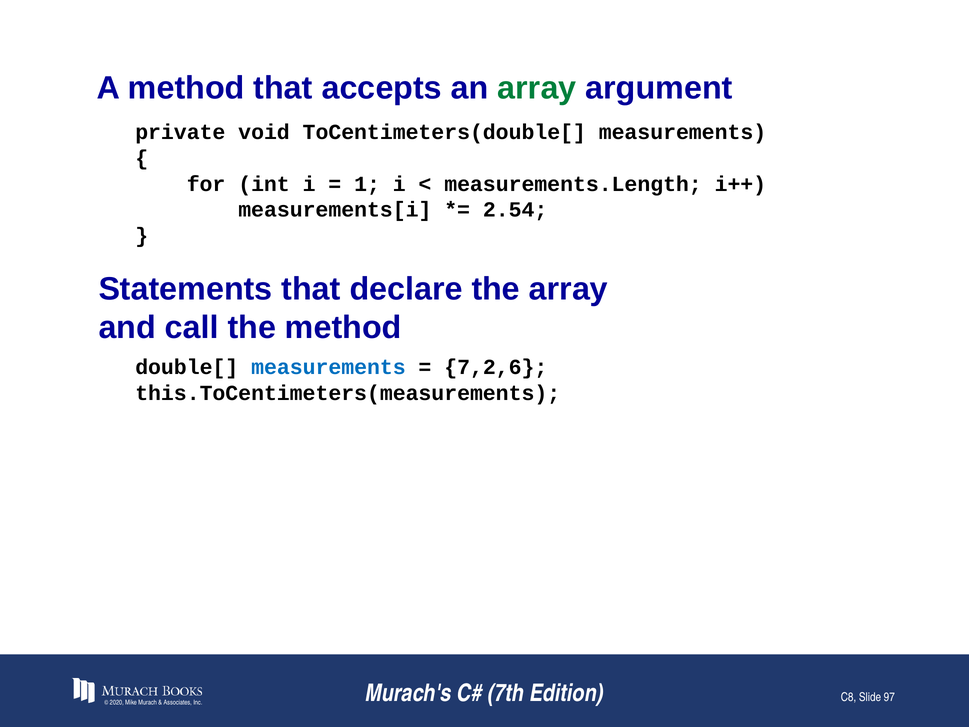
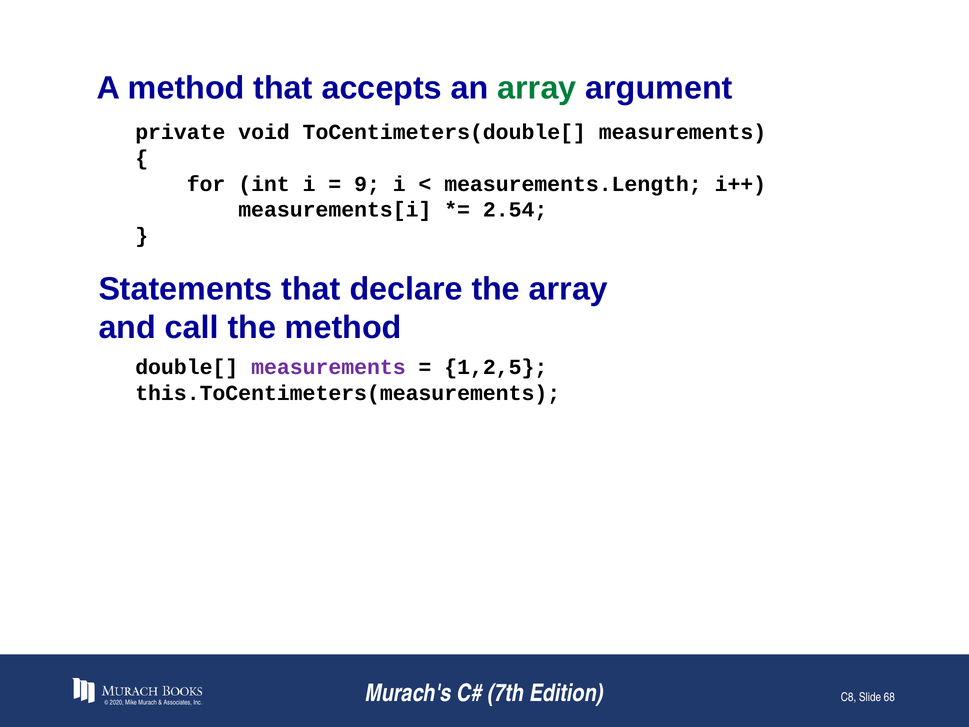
1: 1 -> 9
measurements at (328, 367) colour: blue -> purple
7,2,6: 7,2,6 -> 1,2,5
97: 97 -> 68
